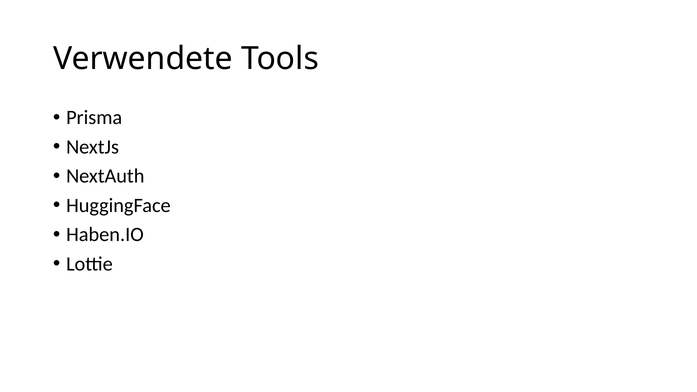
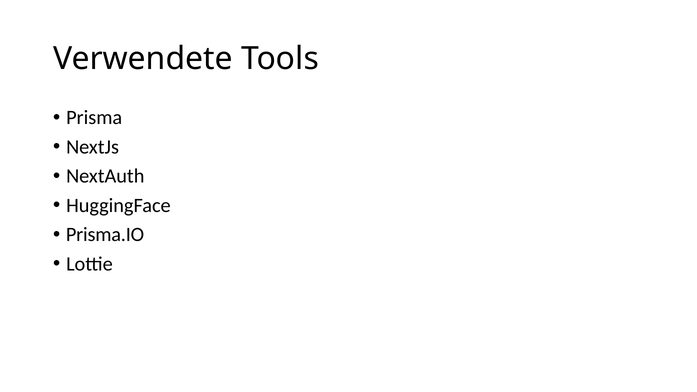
Haben.IO: Haben.IO -> Prisma.IO
